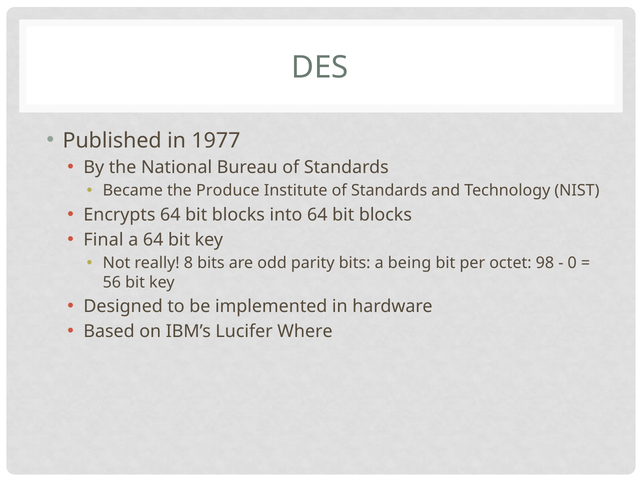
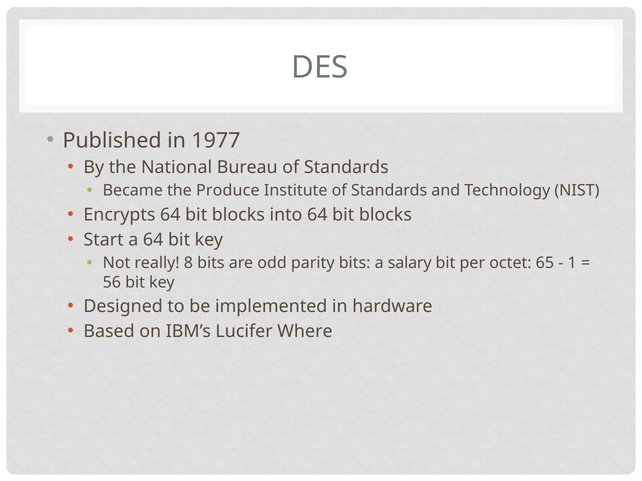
Final: Final -> Start
being: being -> salary
98: 98 -> 65
0: 0 -> 1
